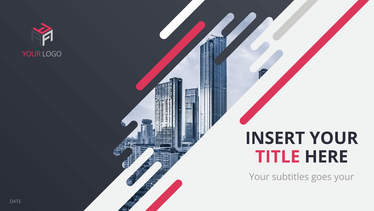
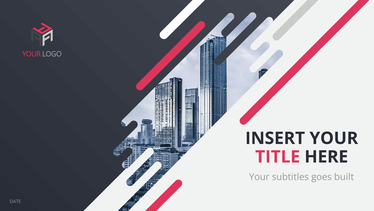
goes your: your -> built
